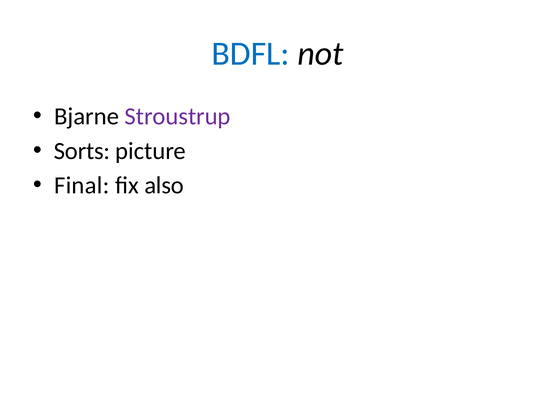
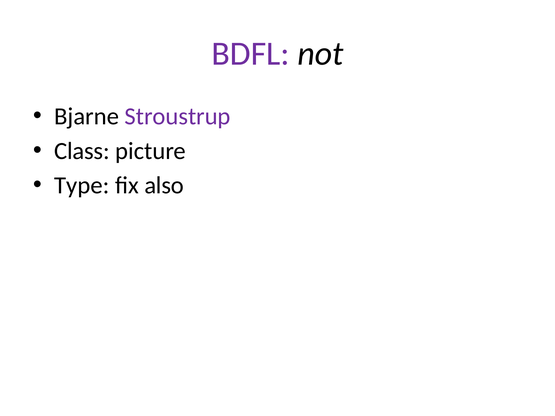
BDFL colour: blue -> purple
Sorts: Sorts -> Class
Final: Final -> Type
